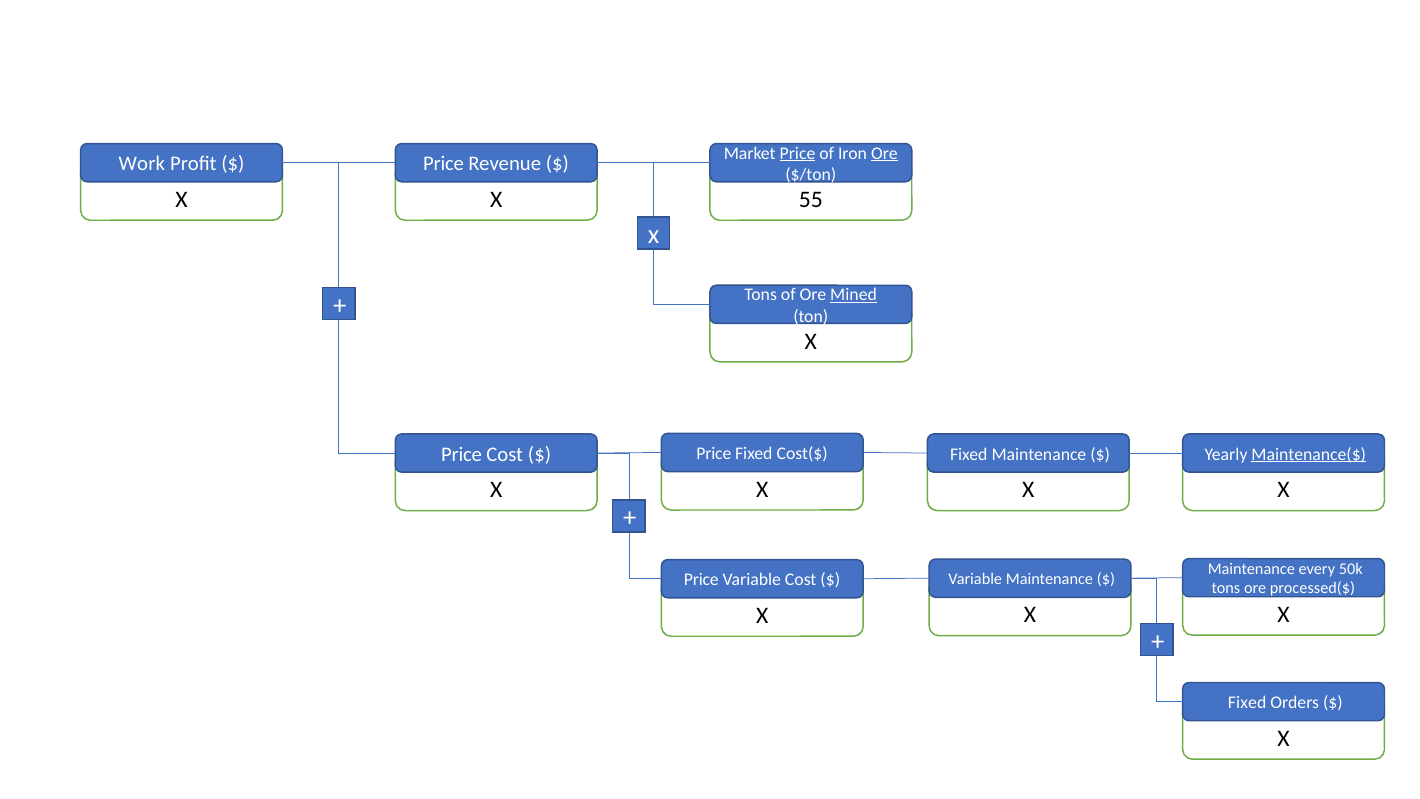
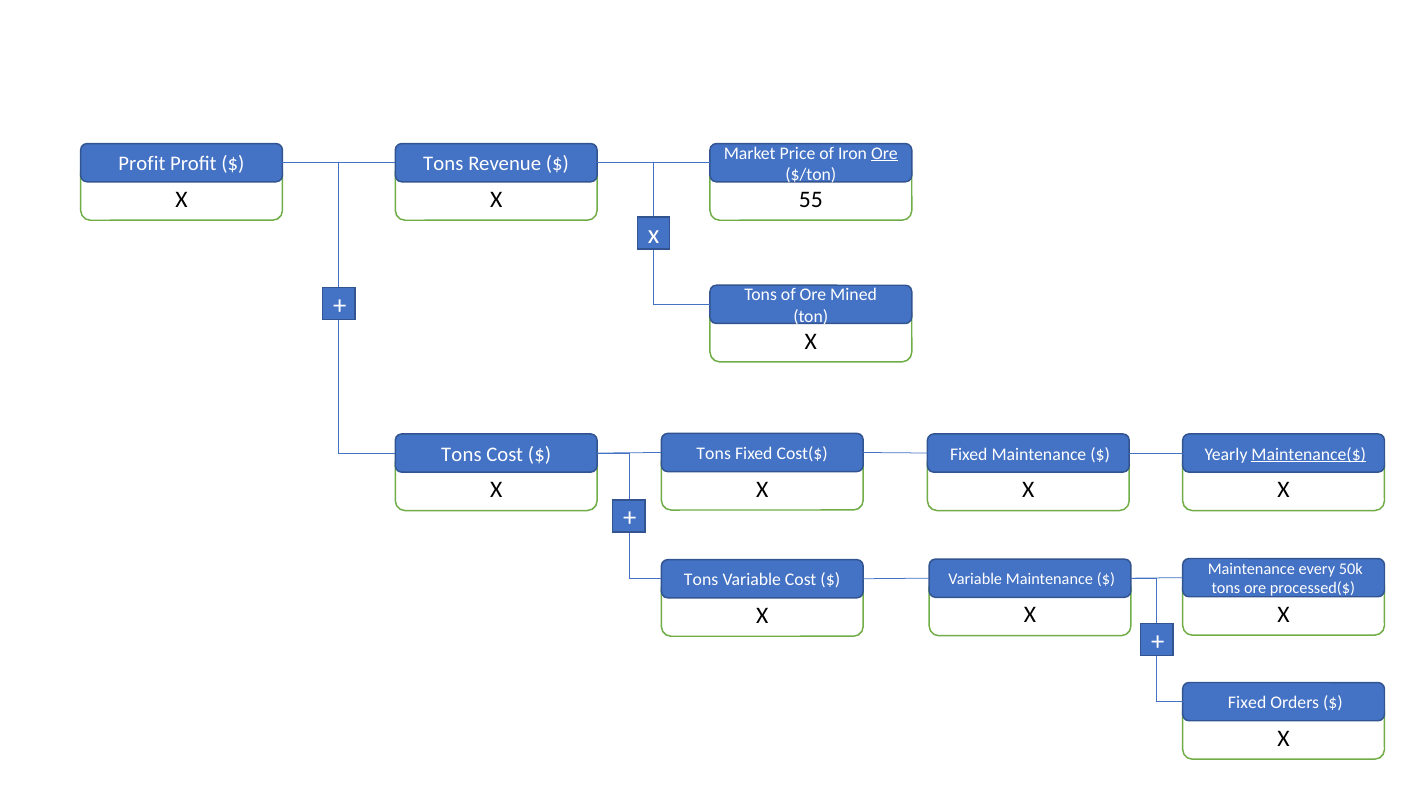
Price at (797, 153) underline: present -> none
Work at (142, 164): Work -> Profit
Price at (444, 164): Price -> Tons
Mined underline: present -> none
Price at (462, 454): Price -> Tons
Price at (714, 454): Price -> Tons
Price at (701, 580): Price -> Tons
